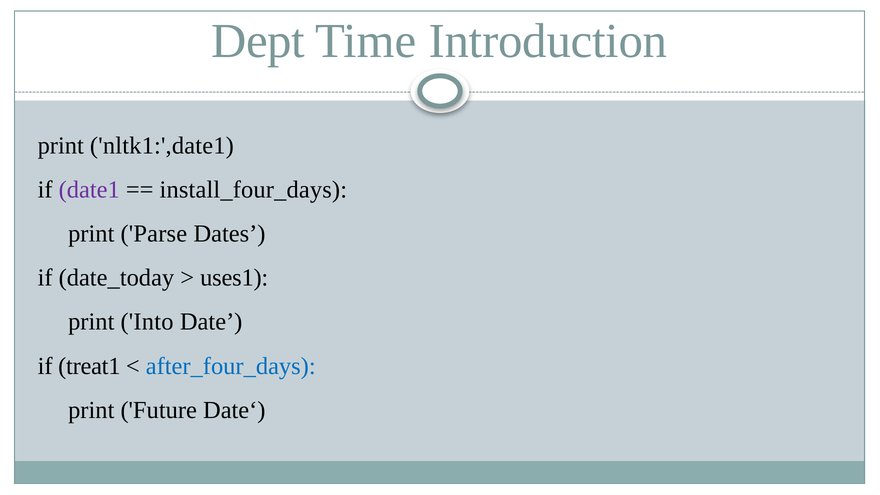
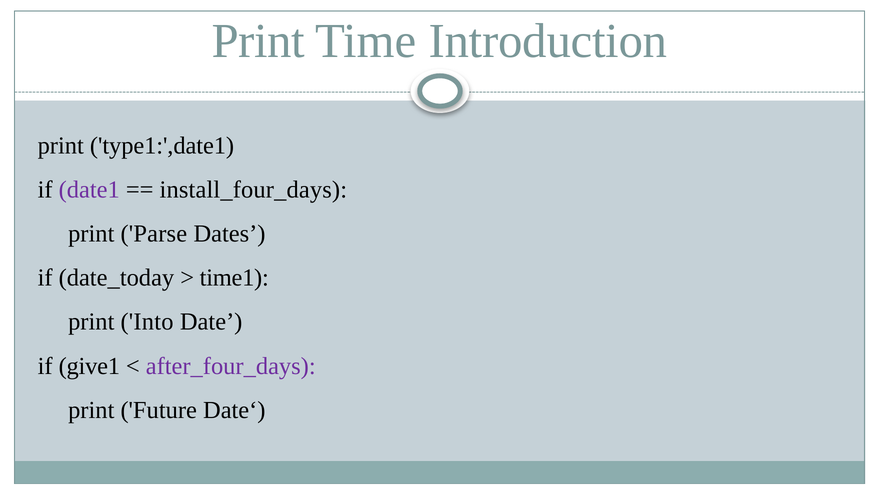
Dept at (258, 41): Dept -> Print
nltk1:',date1: nltk1:',date1 -> type1:',date1
uses1: uses1 -> time1
treat1: treat1 -> give1
after_four_days colour: blue -> purple
